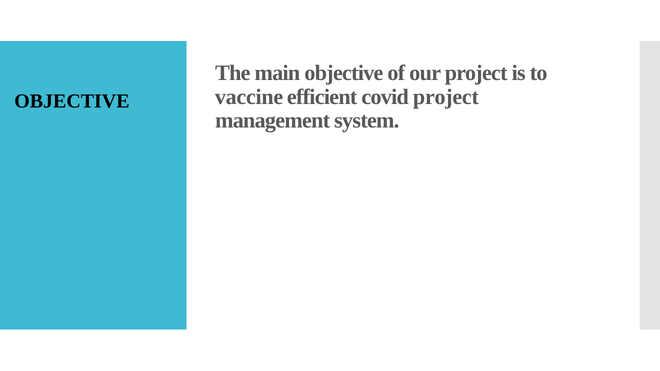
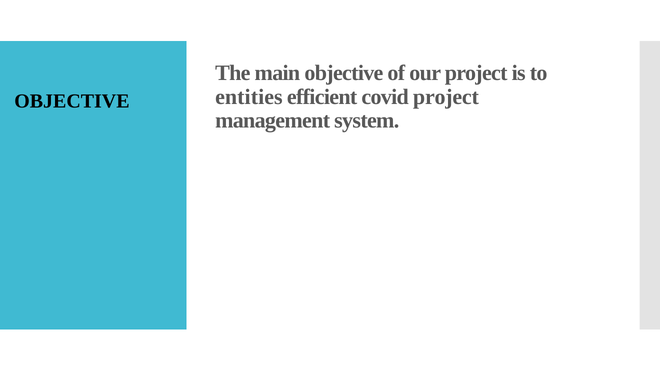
vaccine: vaccine -> entities
